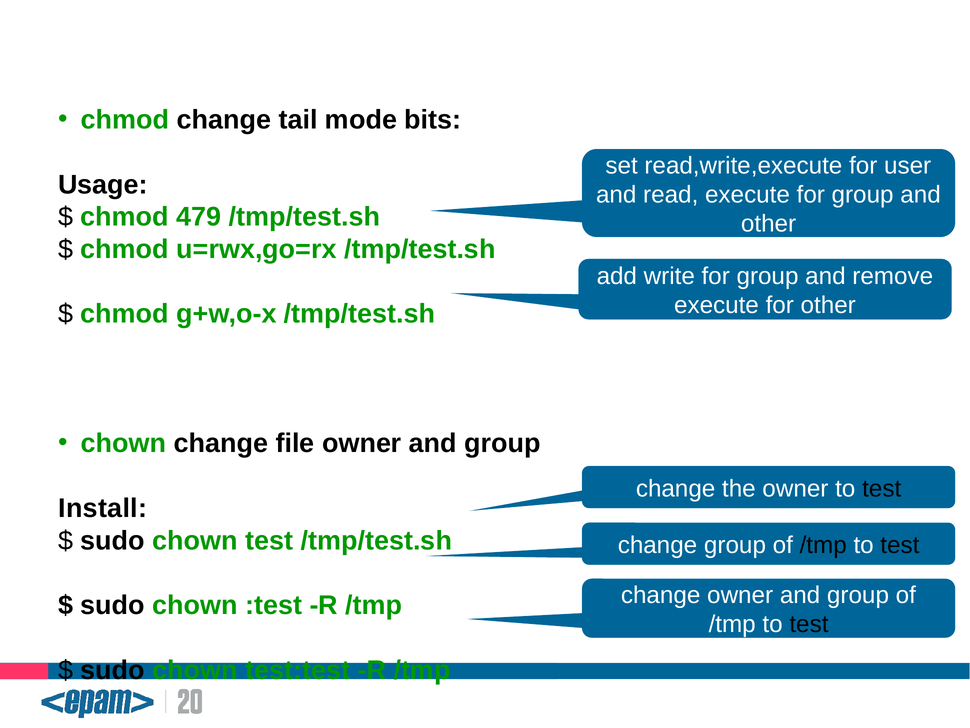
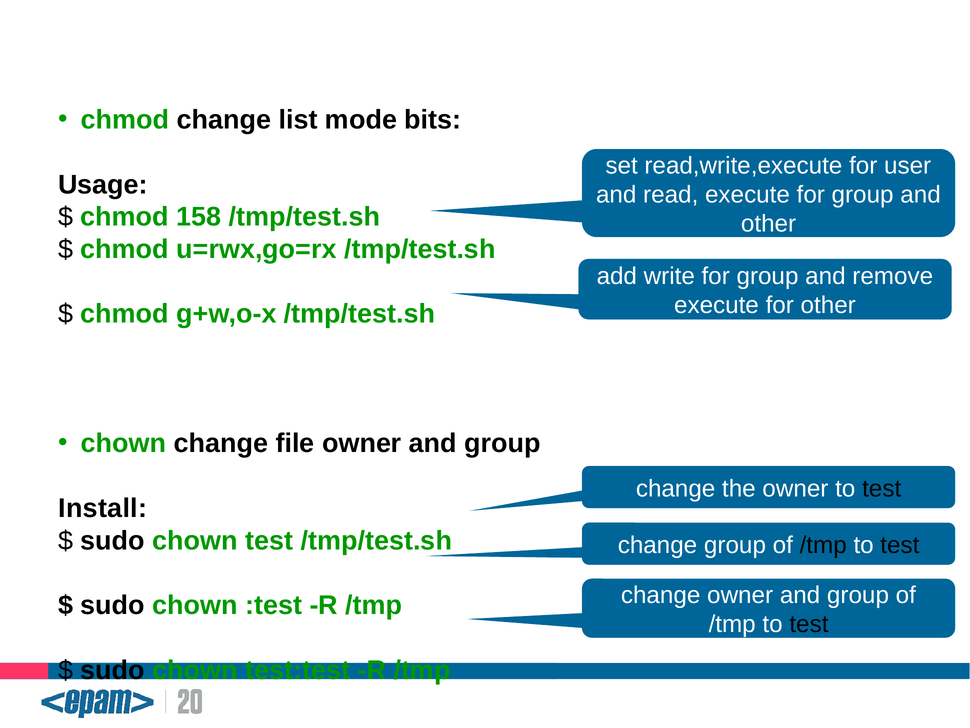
tail: tail -> list
479: 479 -> 158
